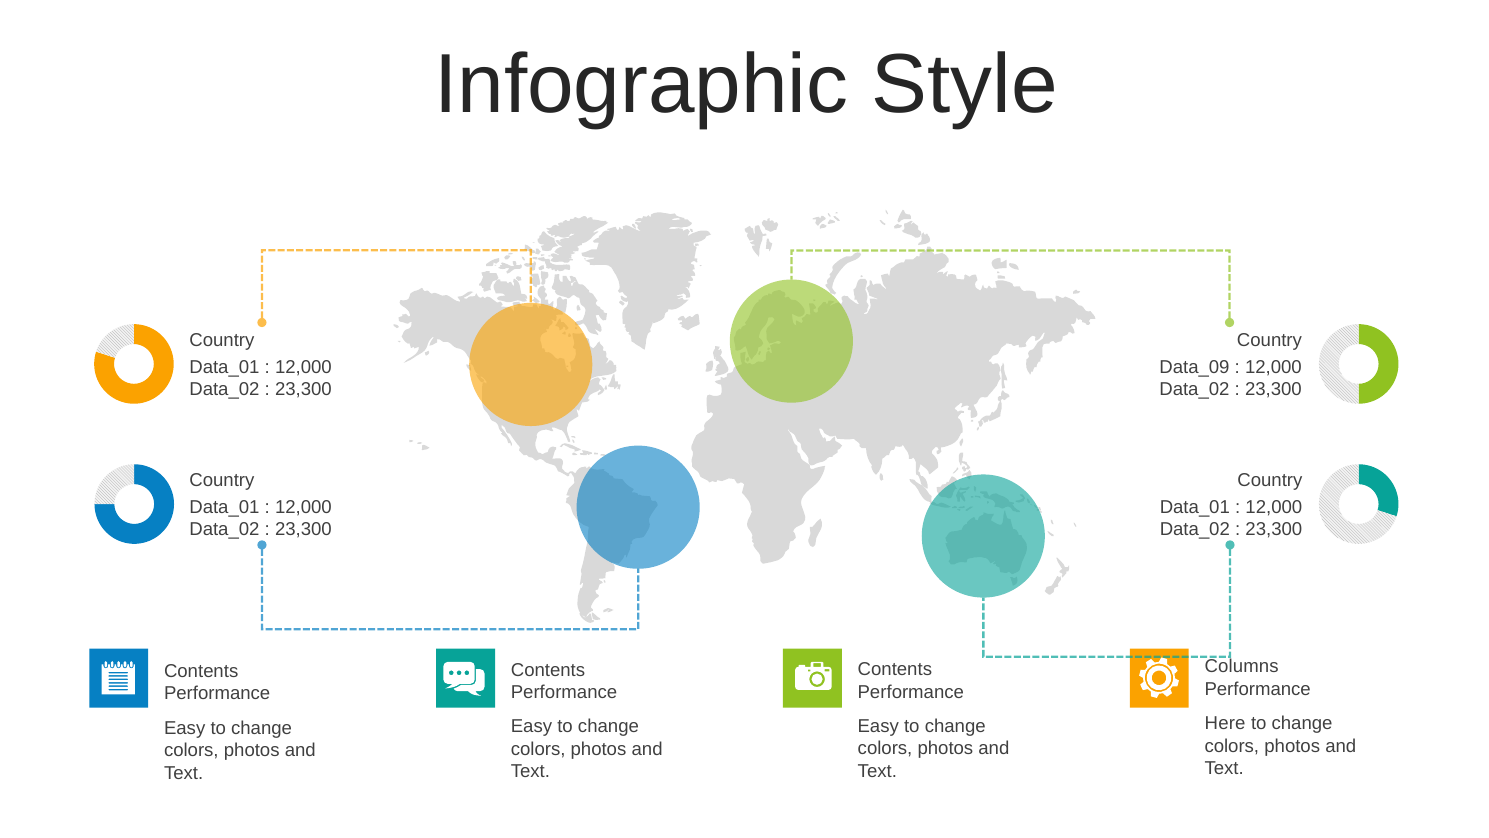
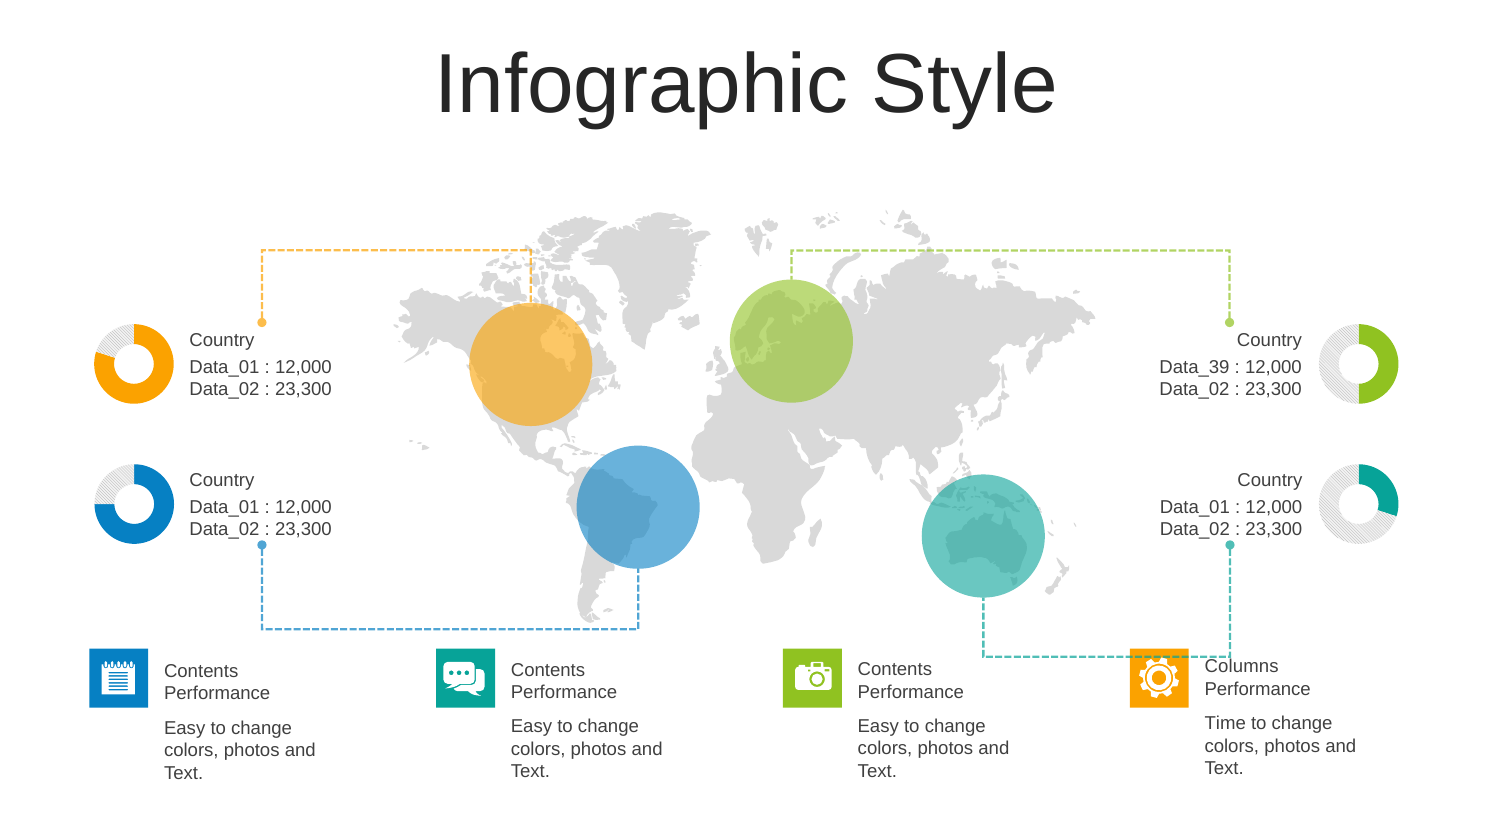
Data_09: Data_09 -> Data_39
Here: Here -> Time
